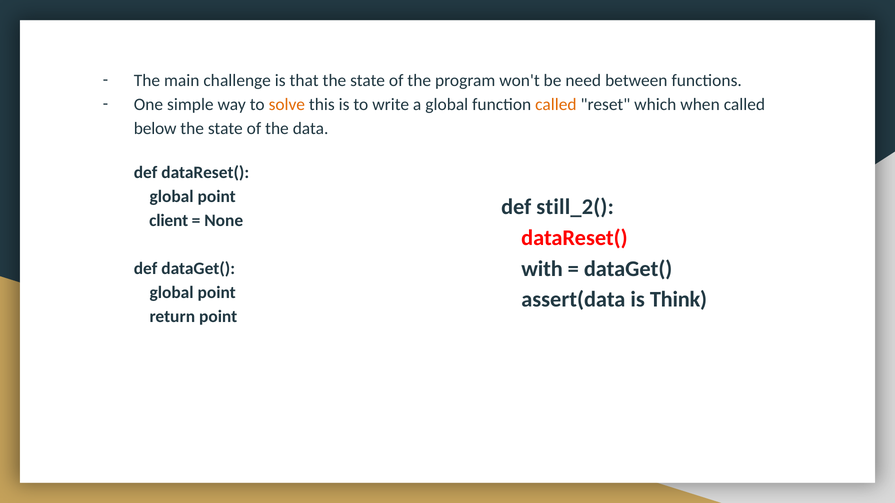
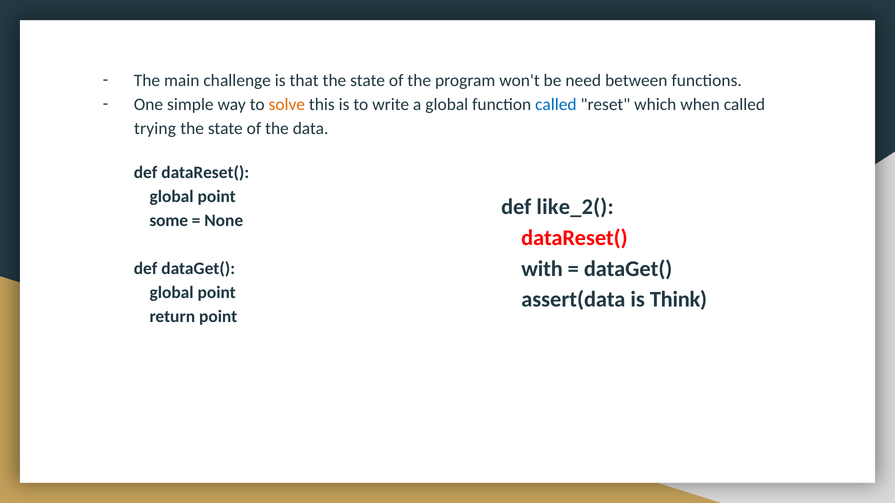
called at (556, 105) colour: orange -> blue
below: below -> trying
still_2(: still_2( -> like_2(
client: client -> some
